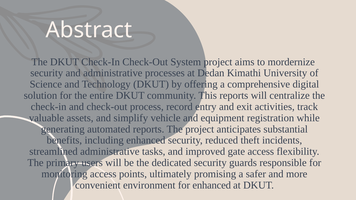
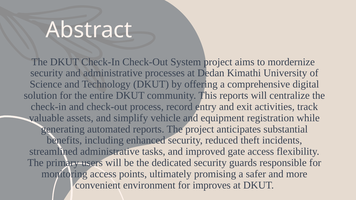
for enhanced: enhanced -> improves
